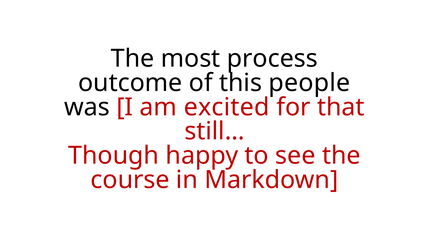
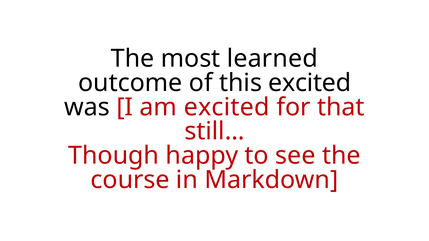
process: process -> learned
this people: people -> excited
